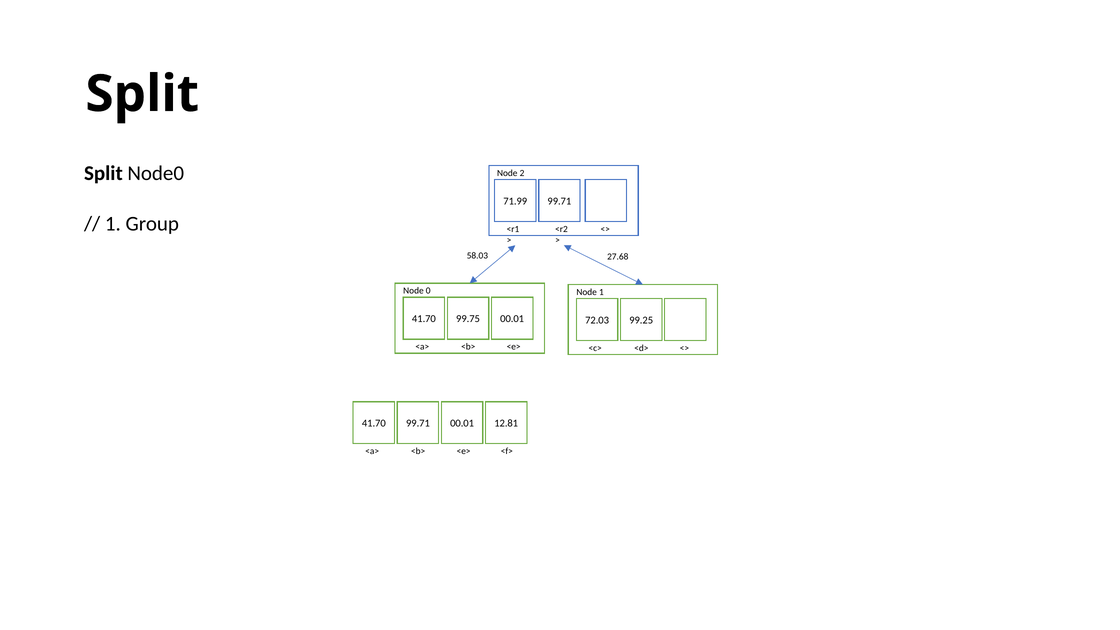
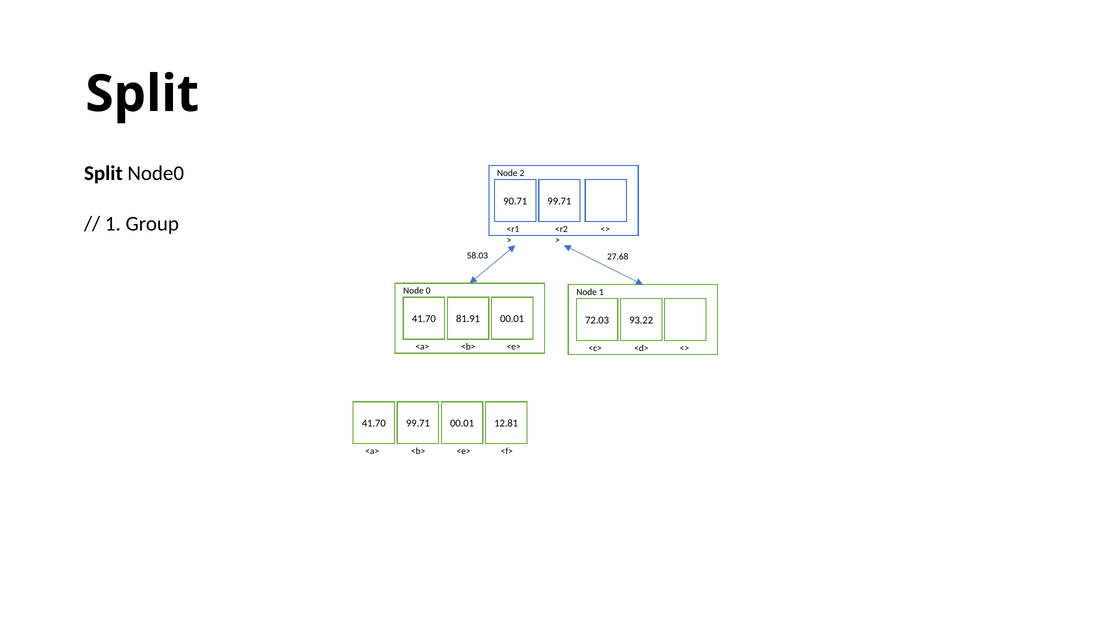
71.99: 71.99 -> 90.71
99.75: 99.75 -> 81.91
99.25: 99.25 -> 93.22
